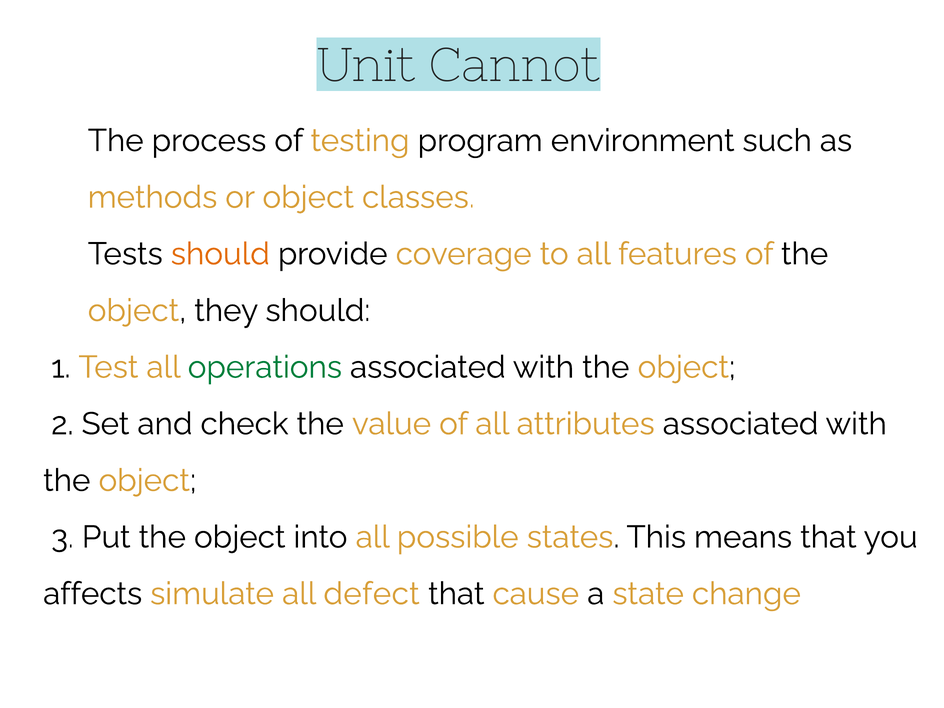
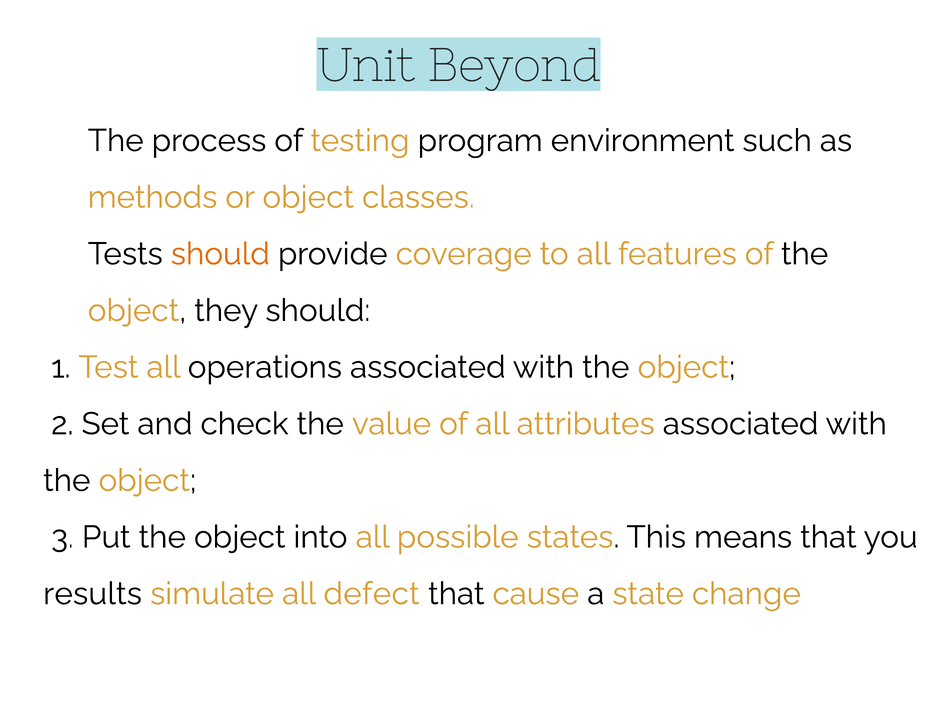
Cannot: Cannot -> Beyond
operations colour: green -> black
affects: affects -> results
